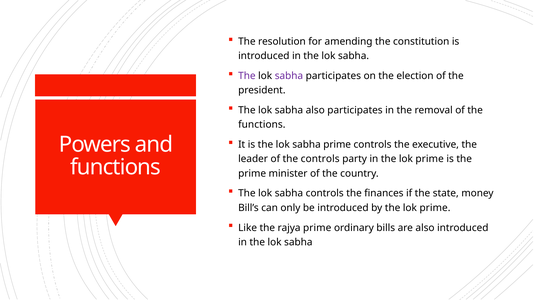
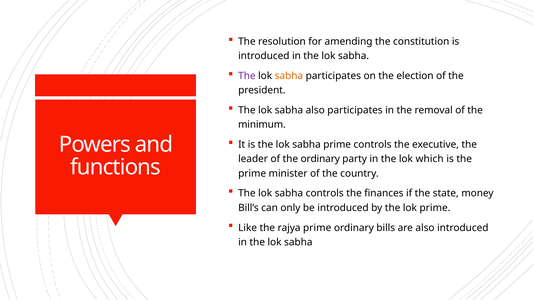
sabha at (289, 76) colour: purple -> orange
functions at (262, 125): functions -> minimum
the controls: controls -> ordinary
in the lok prime: prime -> which
